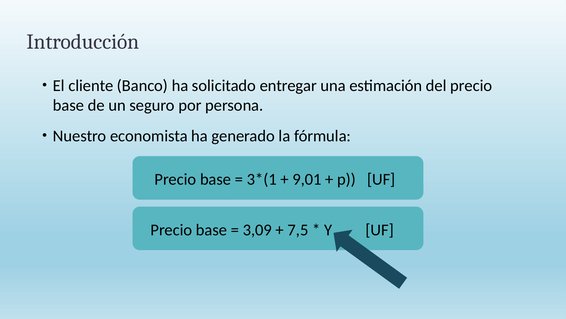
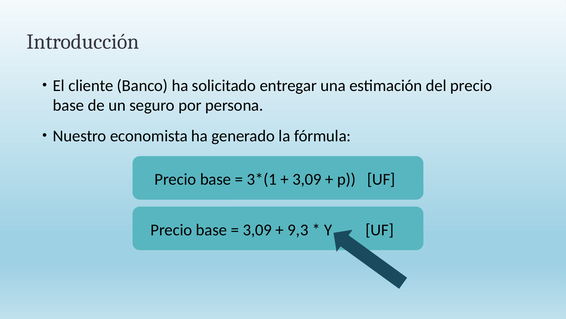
9,01 at (307, 179): 9,01 -> 3,09
7,5: 7,5 -> 9,3
